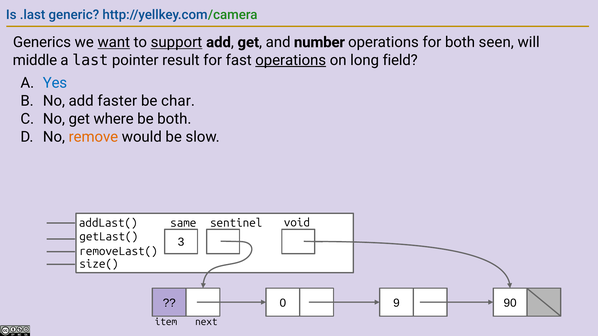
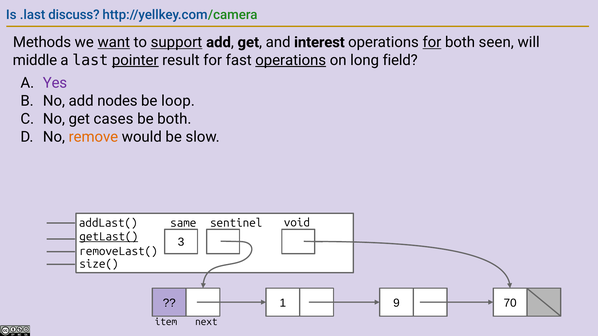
generic: generic -> discuss
Generics: Generics -> Methods
number: number -> interest
for at (432, 42) underline: none -> present
pointer underline: none -> present
Yes colour: blue -> purple
faster: faster -> nodes
char: char -> loop
where: where -> cases
getLast( underline: none -> present
0: 0 -> 1
90: 90 -> 70
